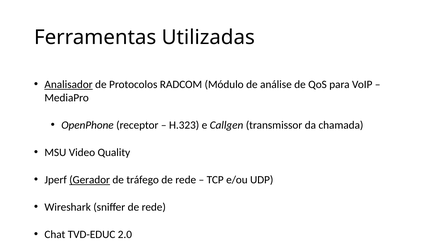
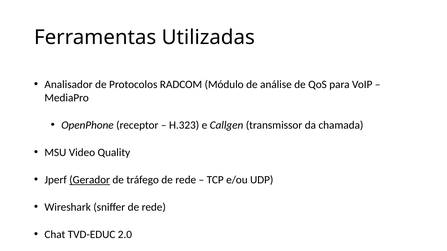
Analisador underline: present -> none
